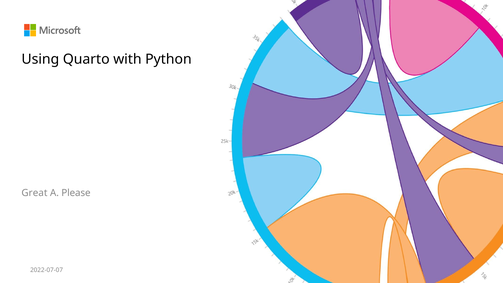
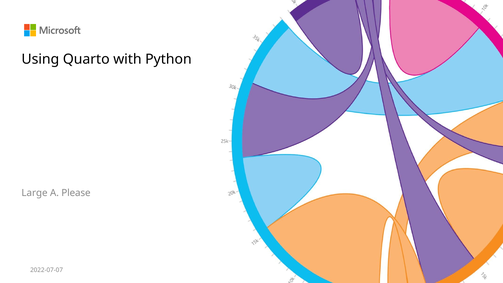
Great: Great -> Large
